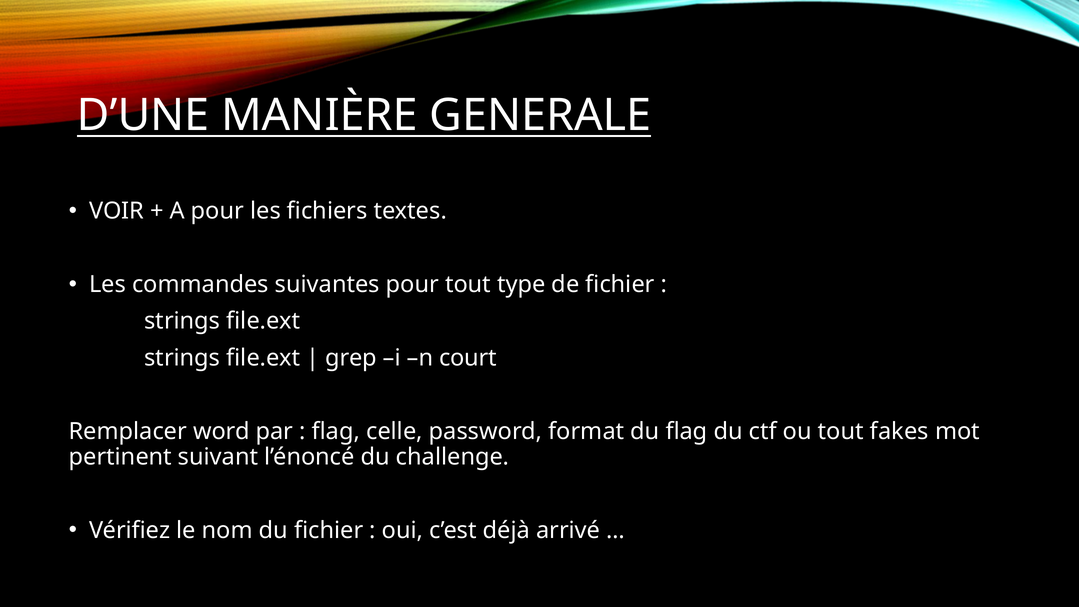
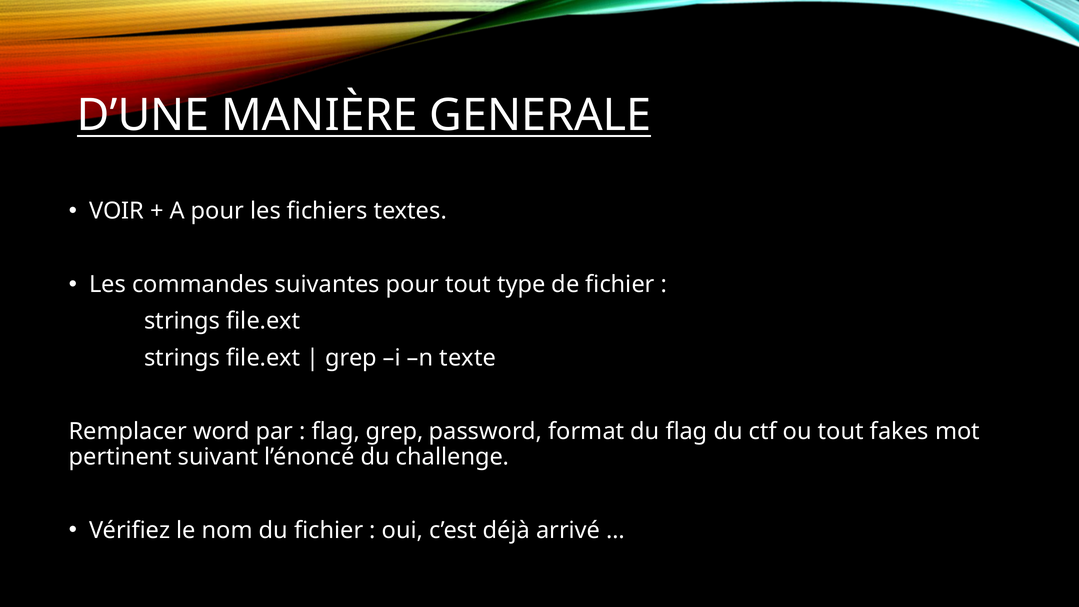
court: court -> texte
flag celle: celle -> grep
